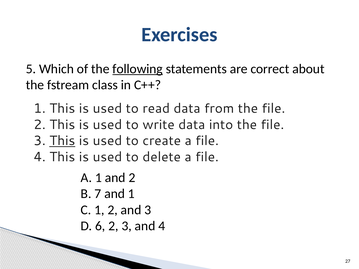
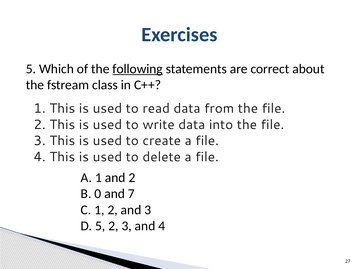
This at (62, 141) underline: present -> none
7: 7 -> 0
and 1: 1 -> 7
D 6: 6 -> 5
